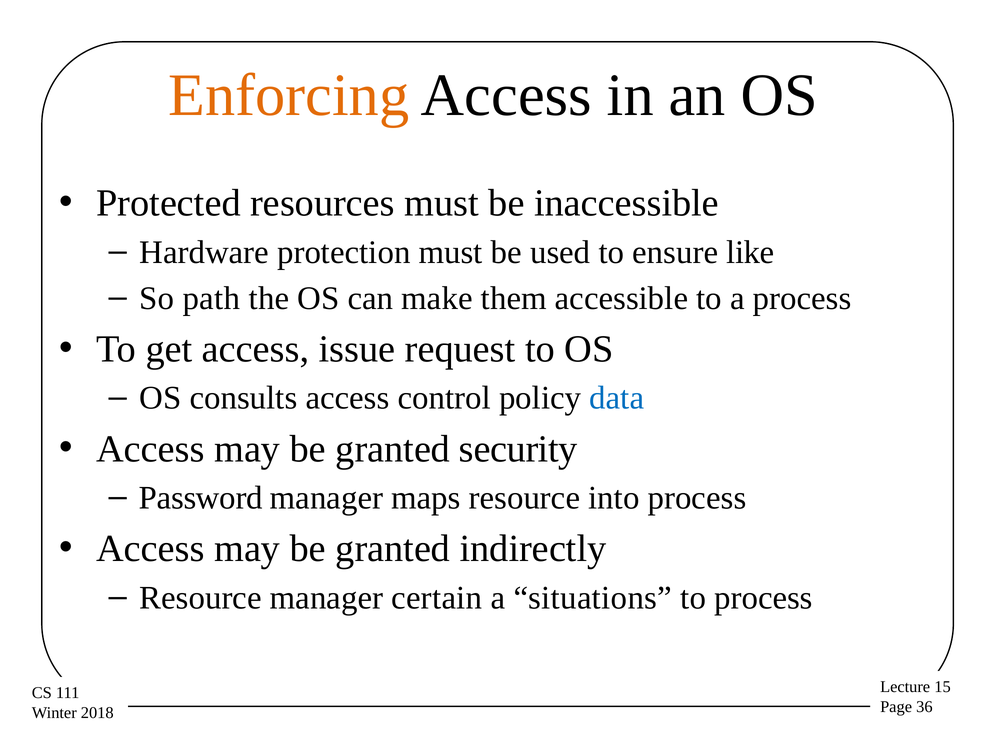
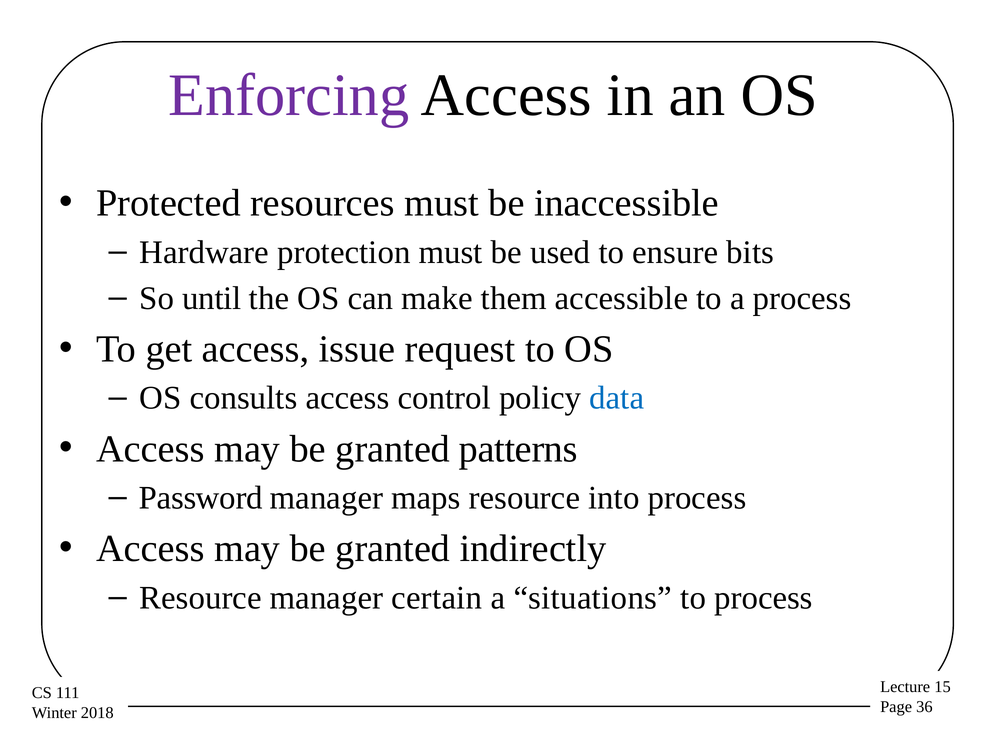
Enforcing colour: orange -> purple
like: like -> bits
path: path -> until
security: security -> patterns
